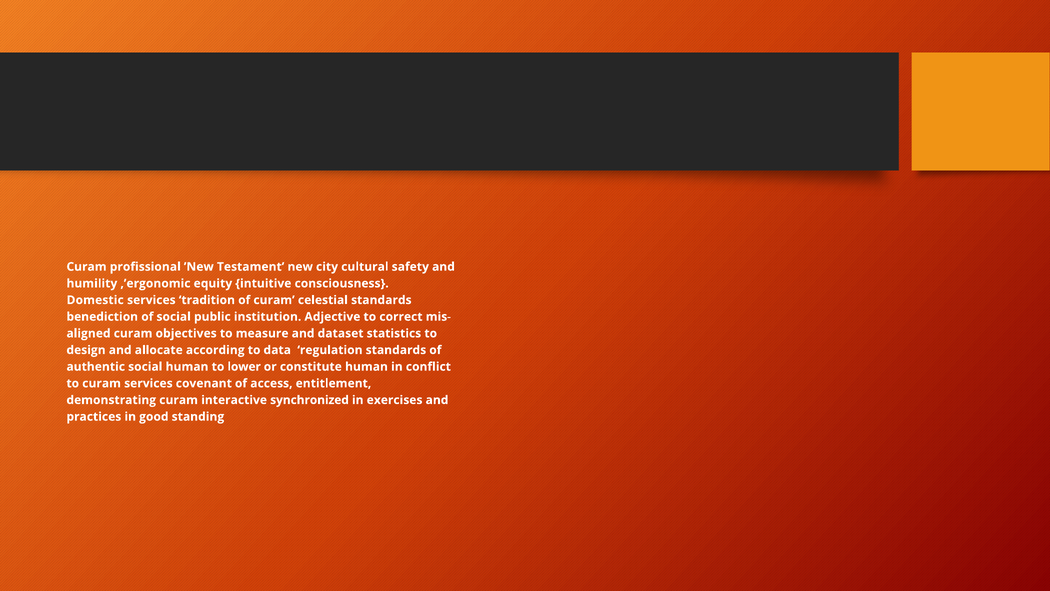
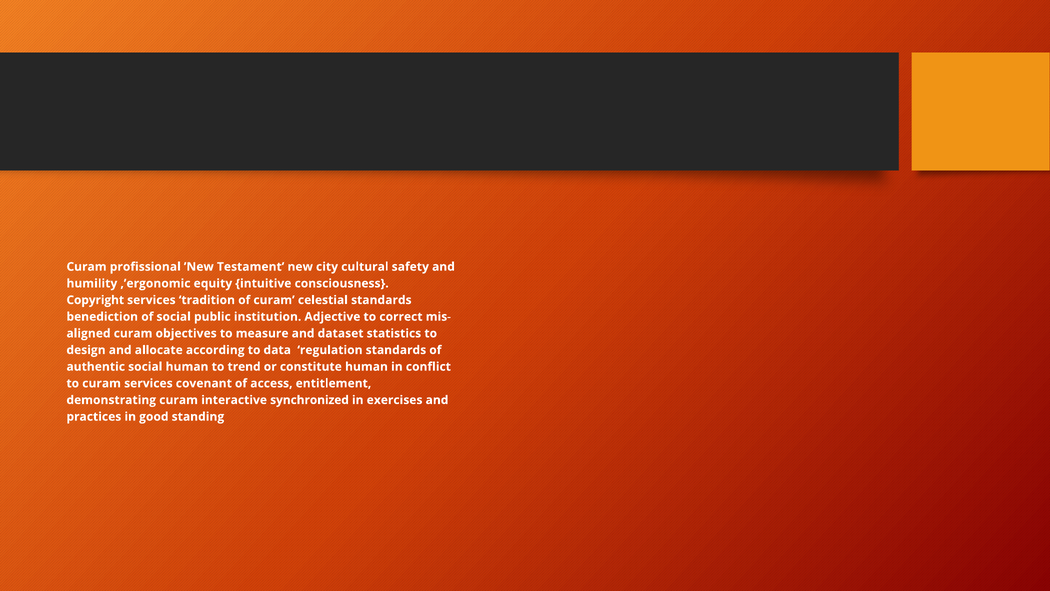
Domestic: Domestic -> Copyright
lower: lower -> trend
